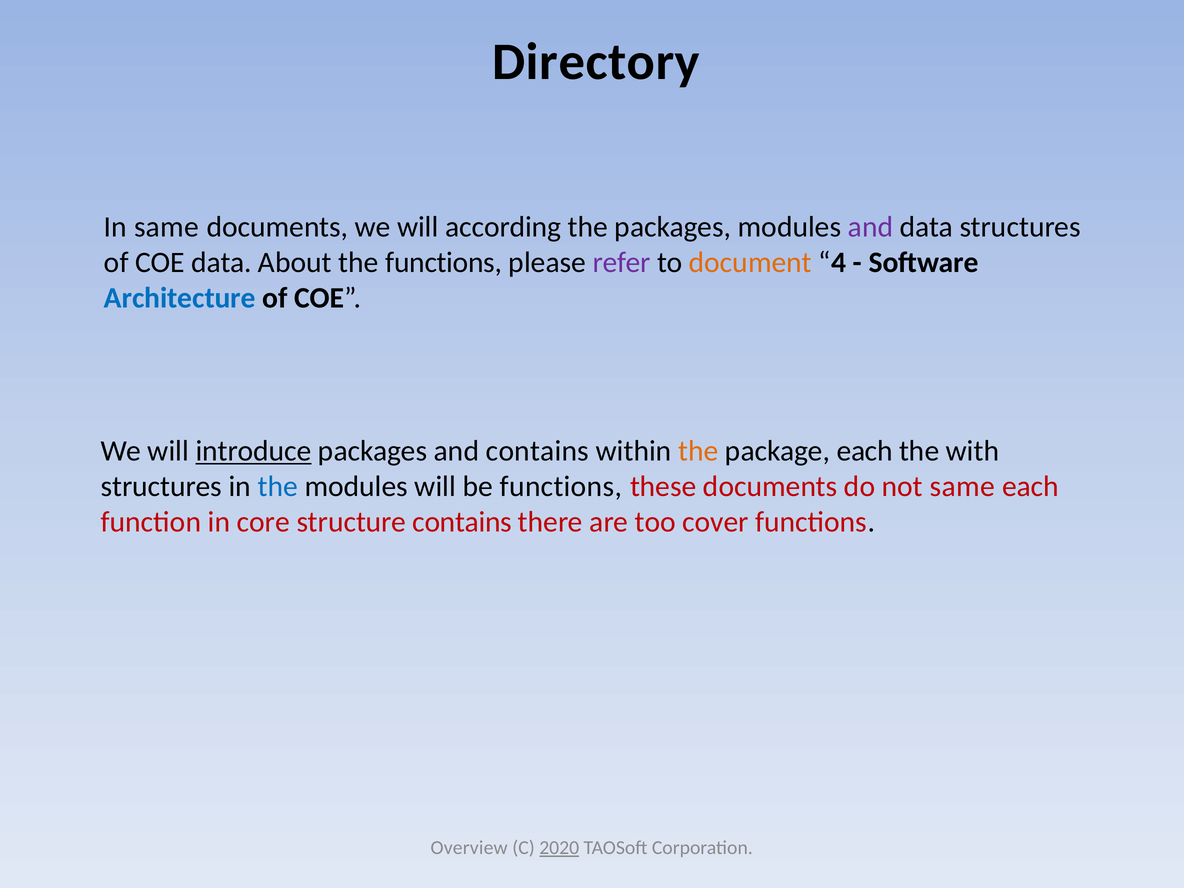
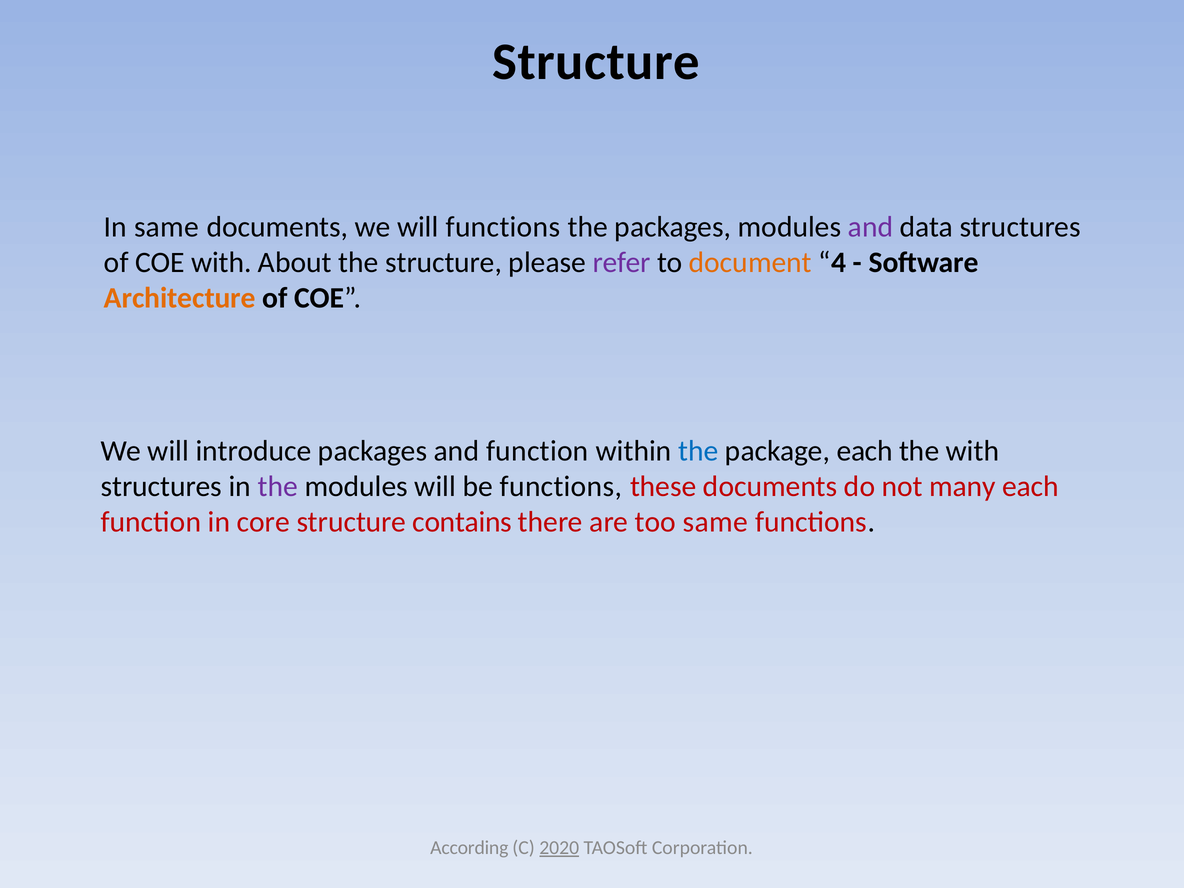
Directory at (596, 62): Directory -> Structure
will according: according -> functions
COE data: data -> with
the functions: functions -> structure
Architecture colour: blue -> orange
introduce underline: present -> none
and contains: contains -> function
the at (698, 451) colour: orange -> blue
the at (278, 486) colour: blue -> purple
not same: same -> many
too cover: cover -> same
Overview: Overview -> According
